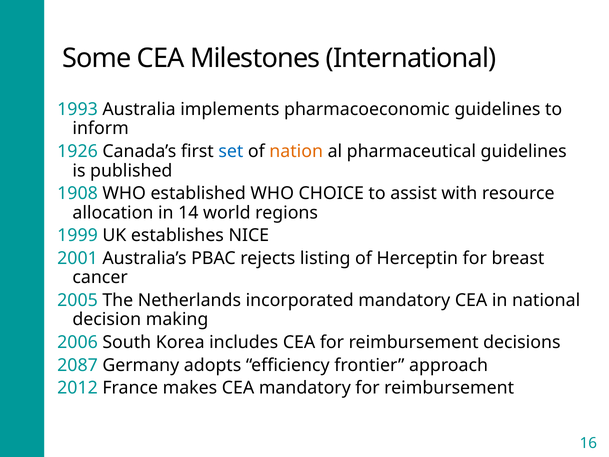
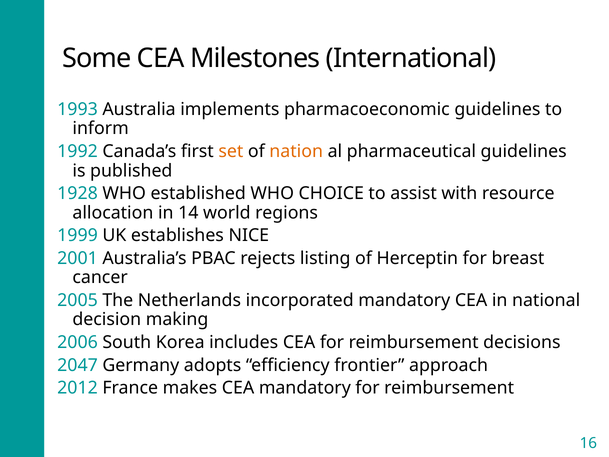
1926: 1926 -> 1992
set colour: blue -> orange
1908: 1908 -> 1928
2087: 2087 -> 2047
